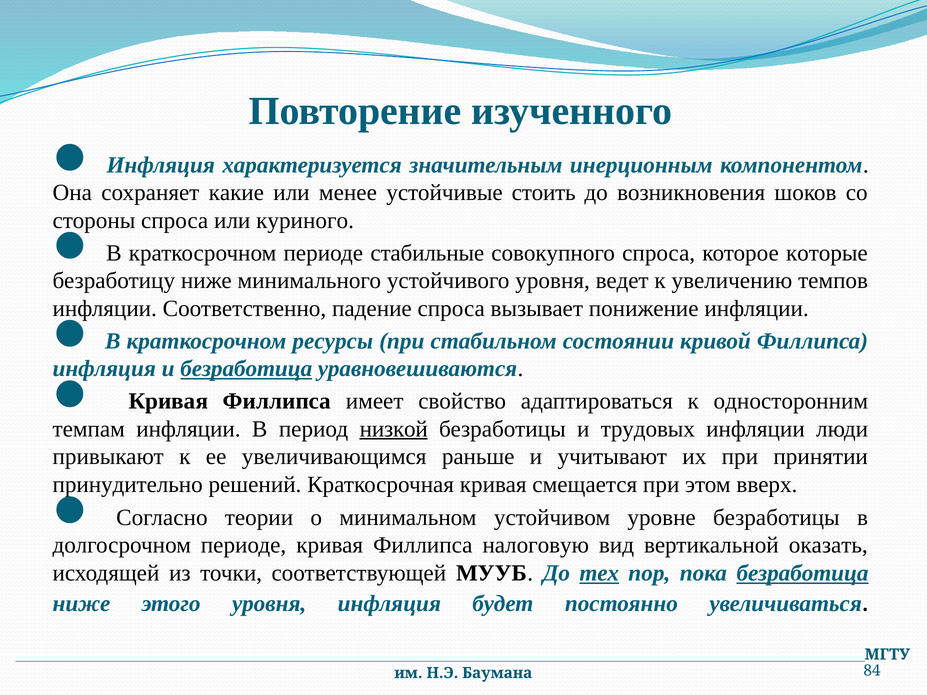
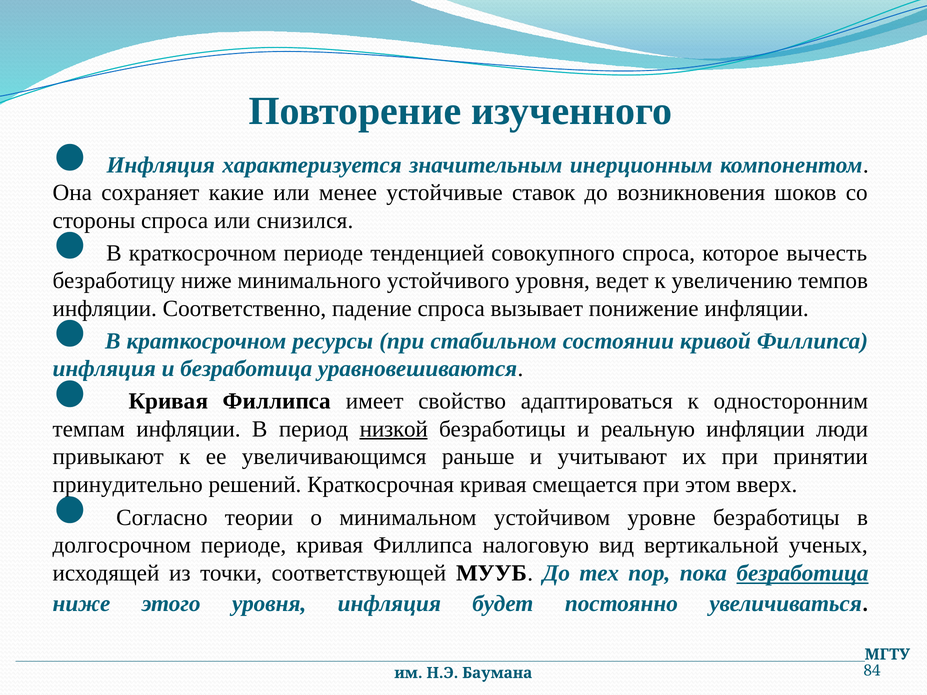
стоить: стоить -> ставок
куриного: куриного -> снизился
стабильные: стабильные -> тенденцией
которые: которые -> вычесть
безработица at (246, 369) underline: present -> none
трудовых: трудовых -> реальную
оказать: оказать -> ученых
тех underline: present -> none
